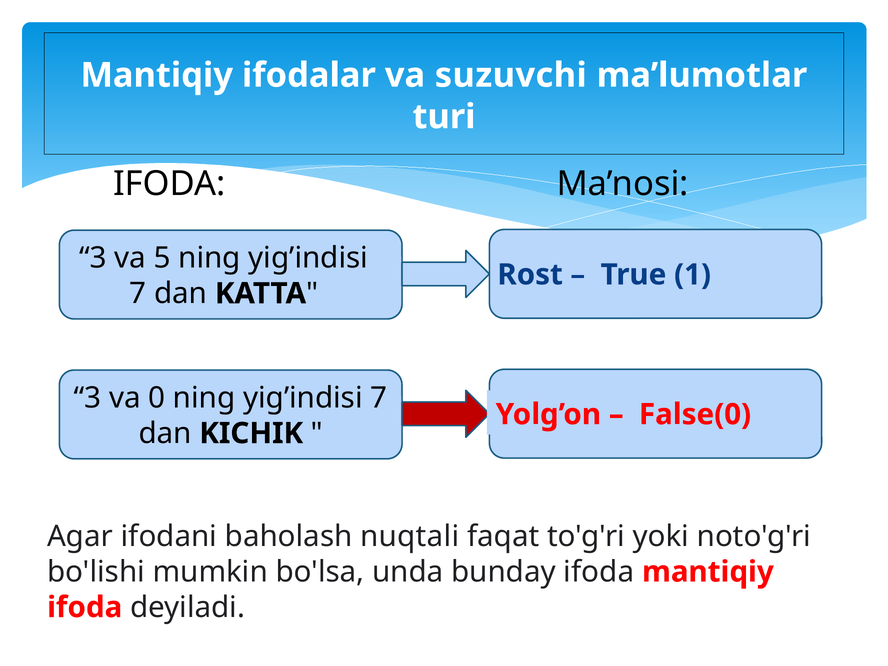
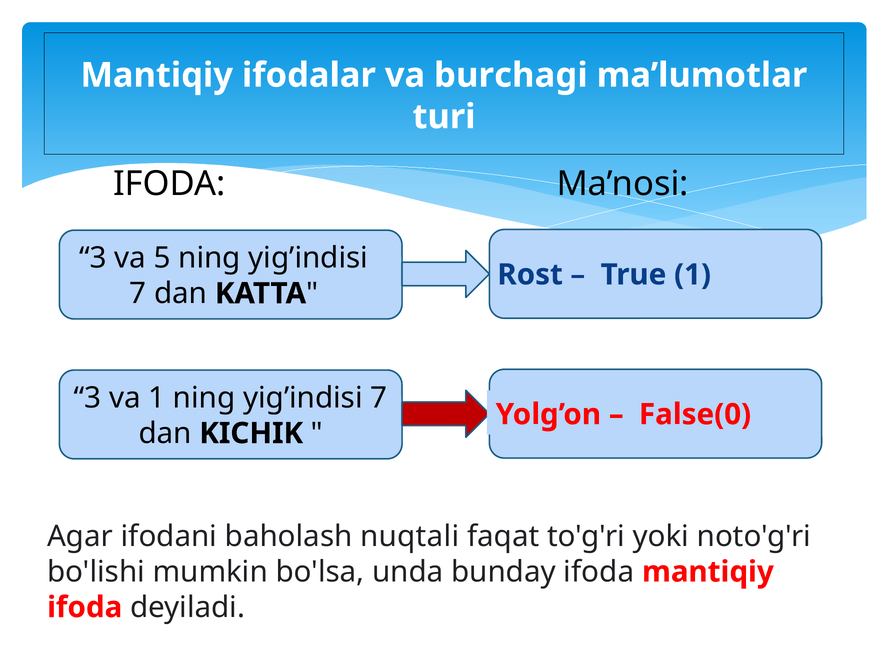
suzuvchi: suzuvchi -> burchagi
va 0: 0 -> 1
